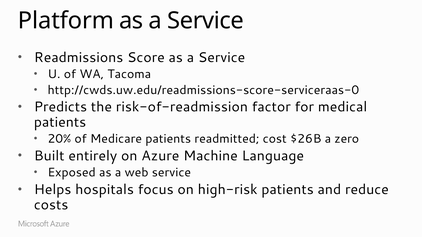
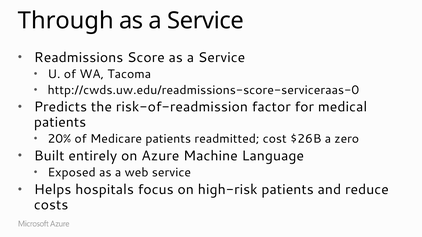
Platform: Platform -> Through
